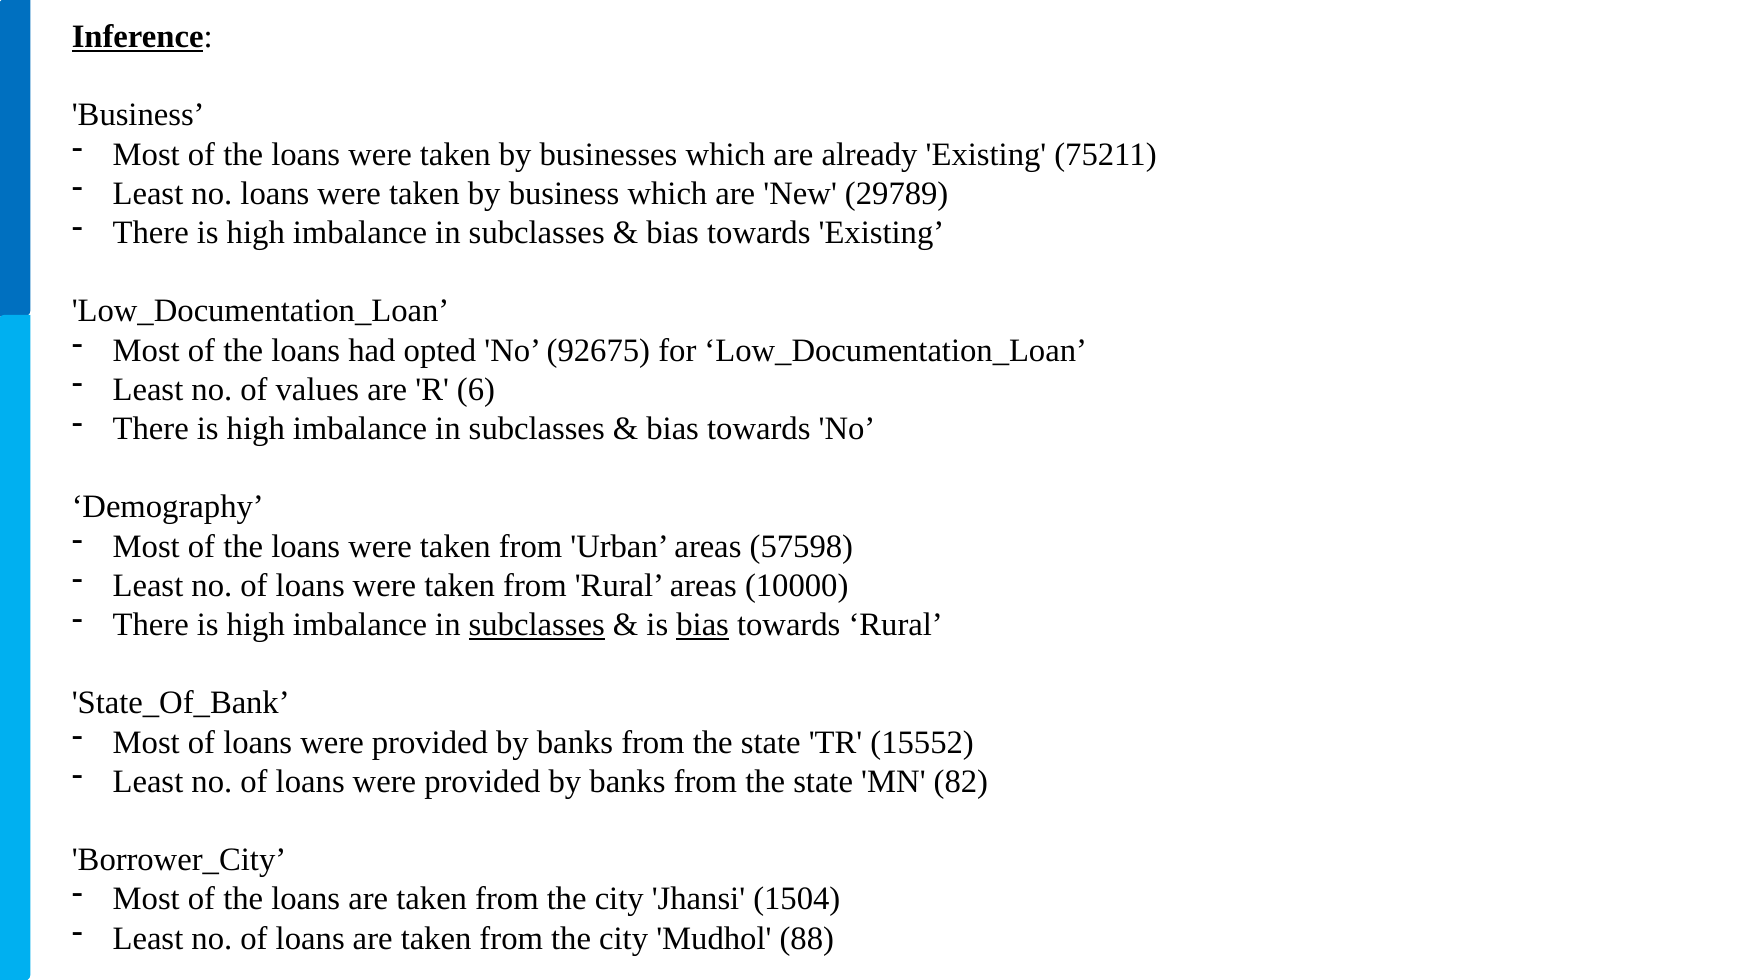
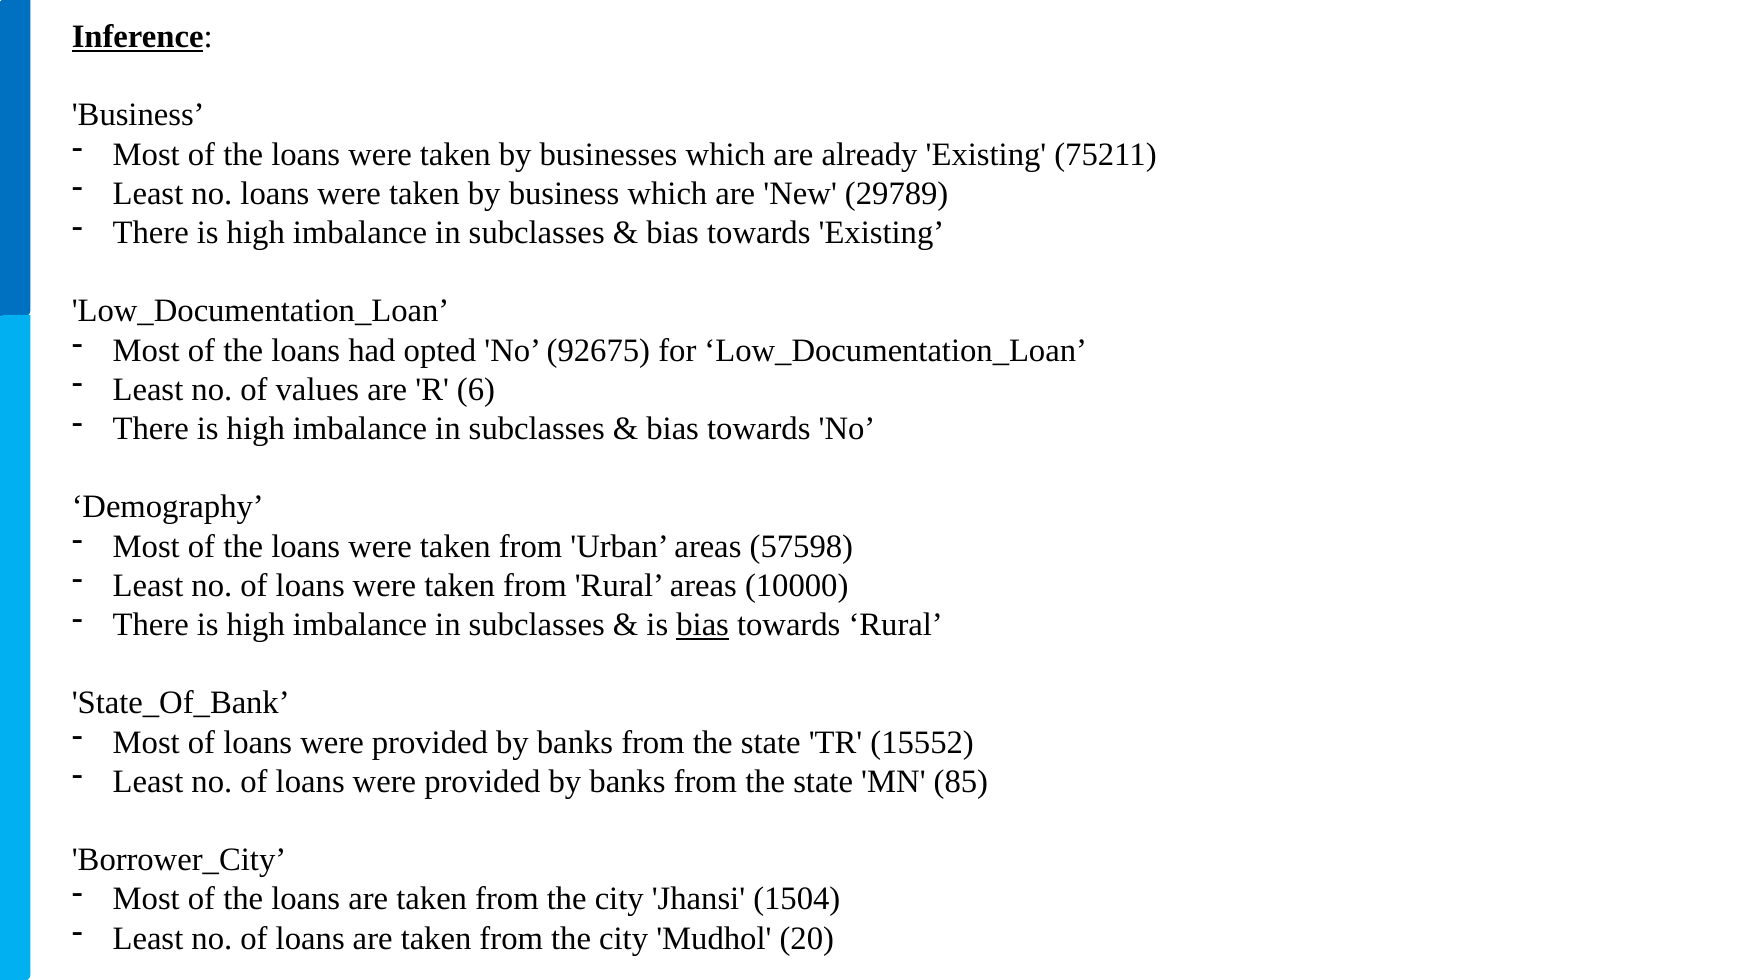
subclasses at (537, 625) underline: present -> none
82: 82 -> 85
88: 88 -> 20
